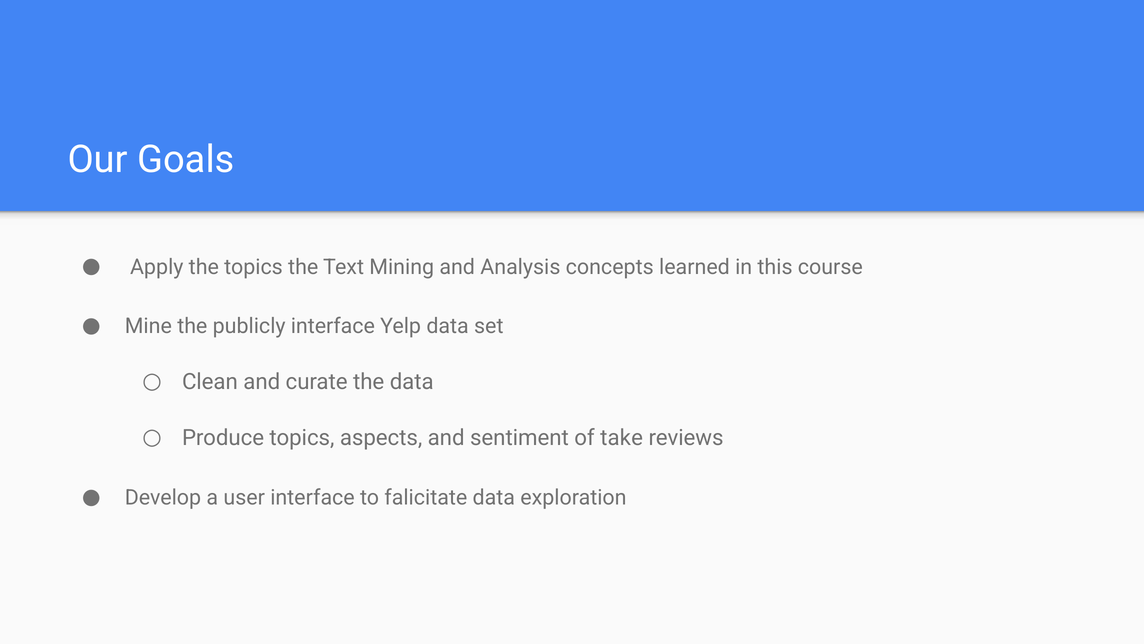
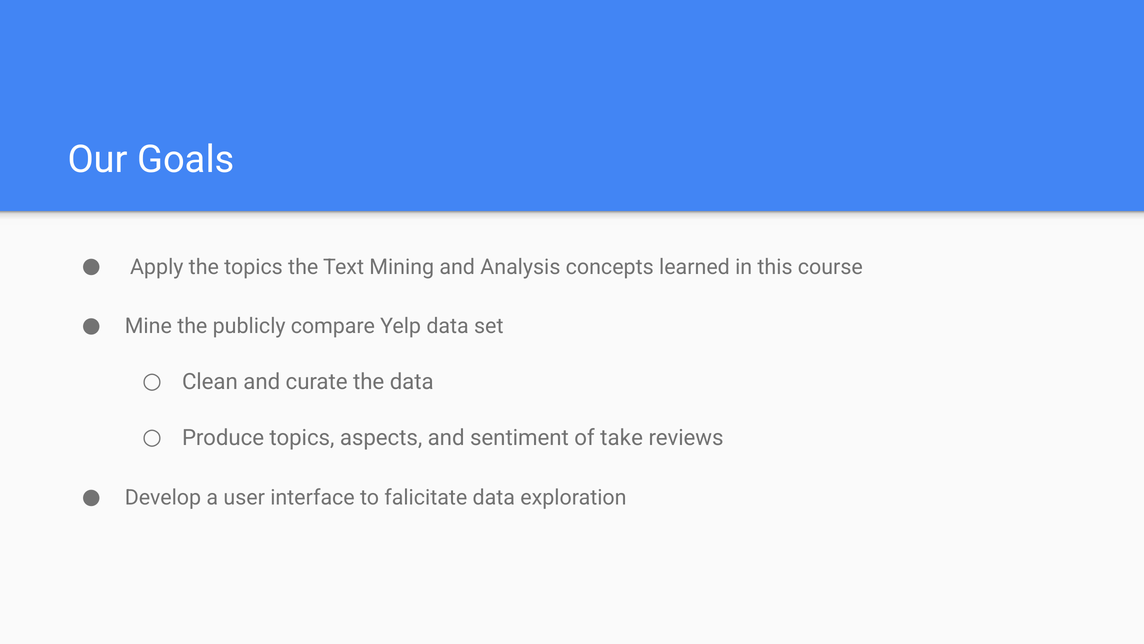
publicly interface: interface -> compare
